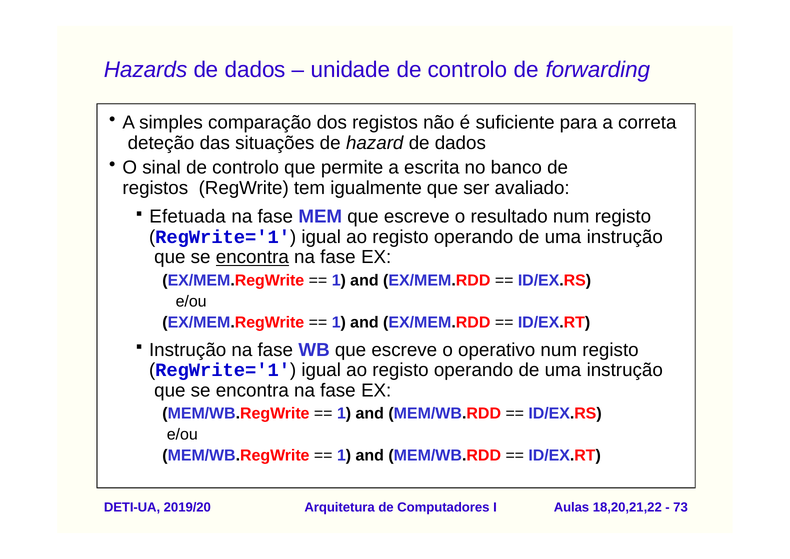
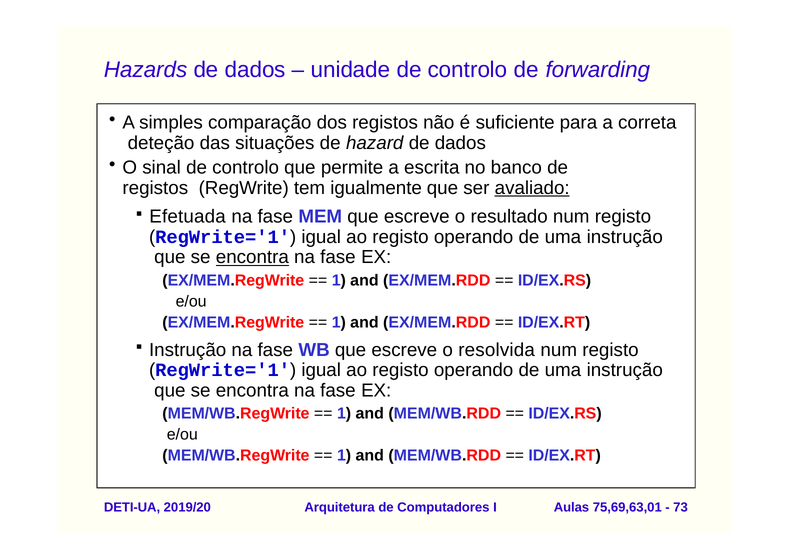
avaliado underline: none -> present
operativo: operativo -> resolvida
18,20,21,22: 18,20,21,22 -> 75,69,63,01
